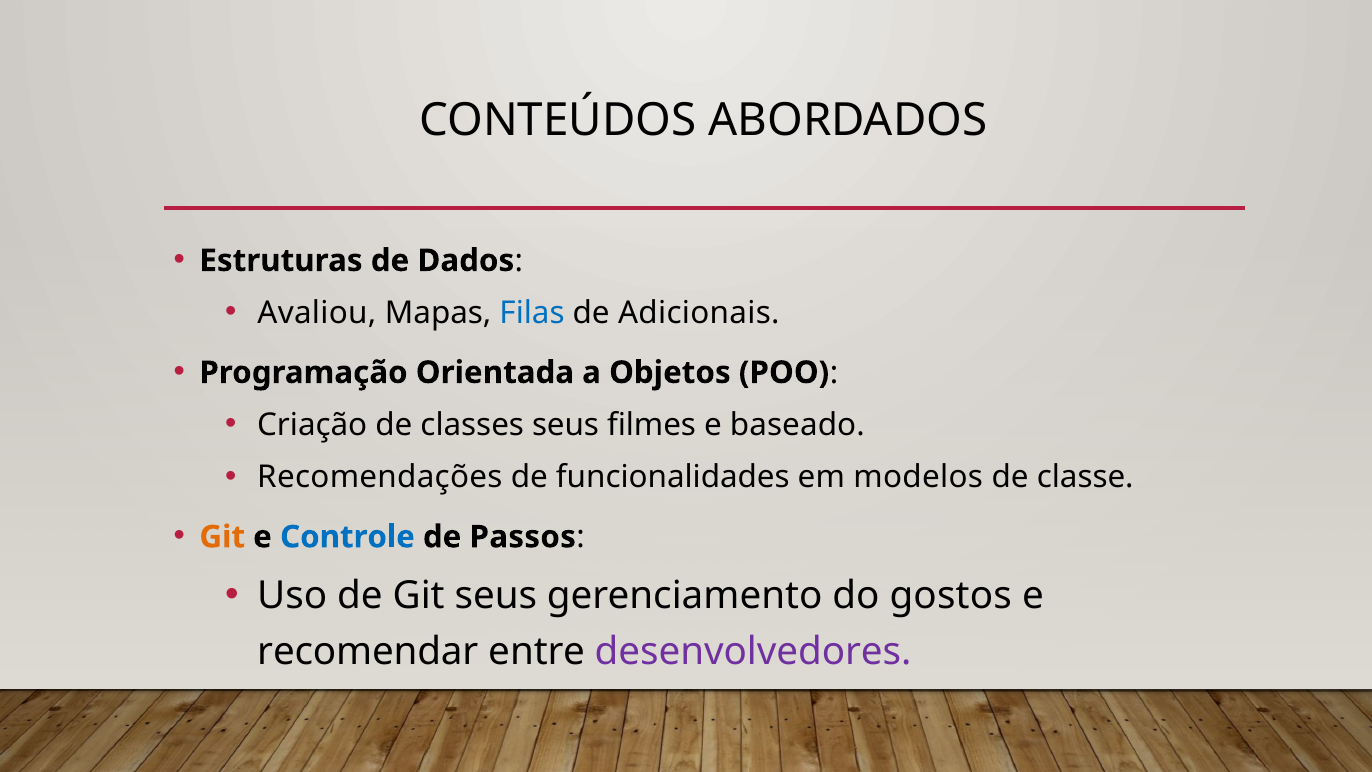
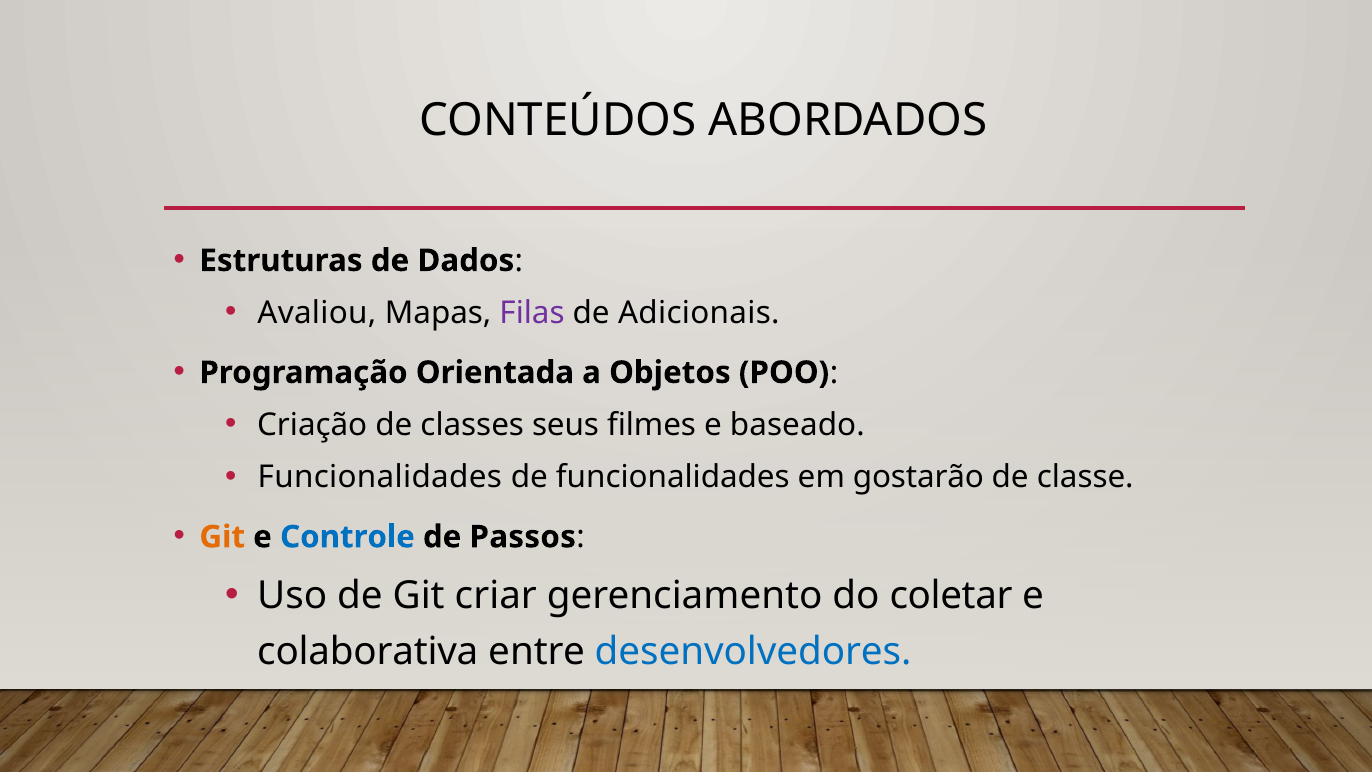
Filas colour: blue -> purple
Recomendações at (380, 477): Recomendações -> Funcionalidades
modelos: modelos -> gostarão
Git seus: seus -> criar
gostos: gostos -> coletar
recomendar: recomendar -> colaborativa
desenvolvedores colour: purple -> blue
